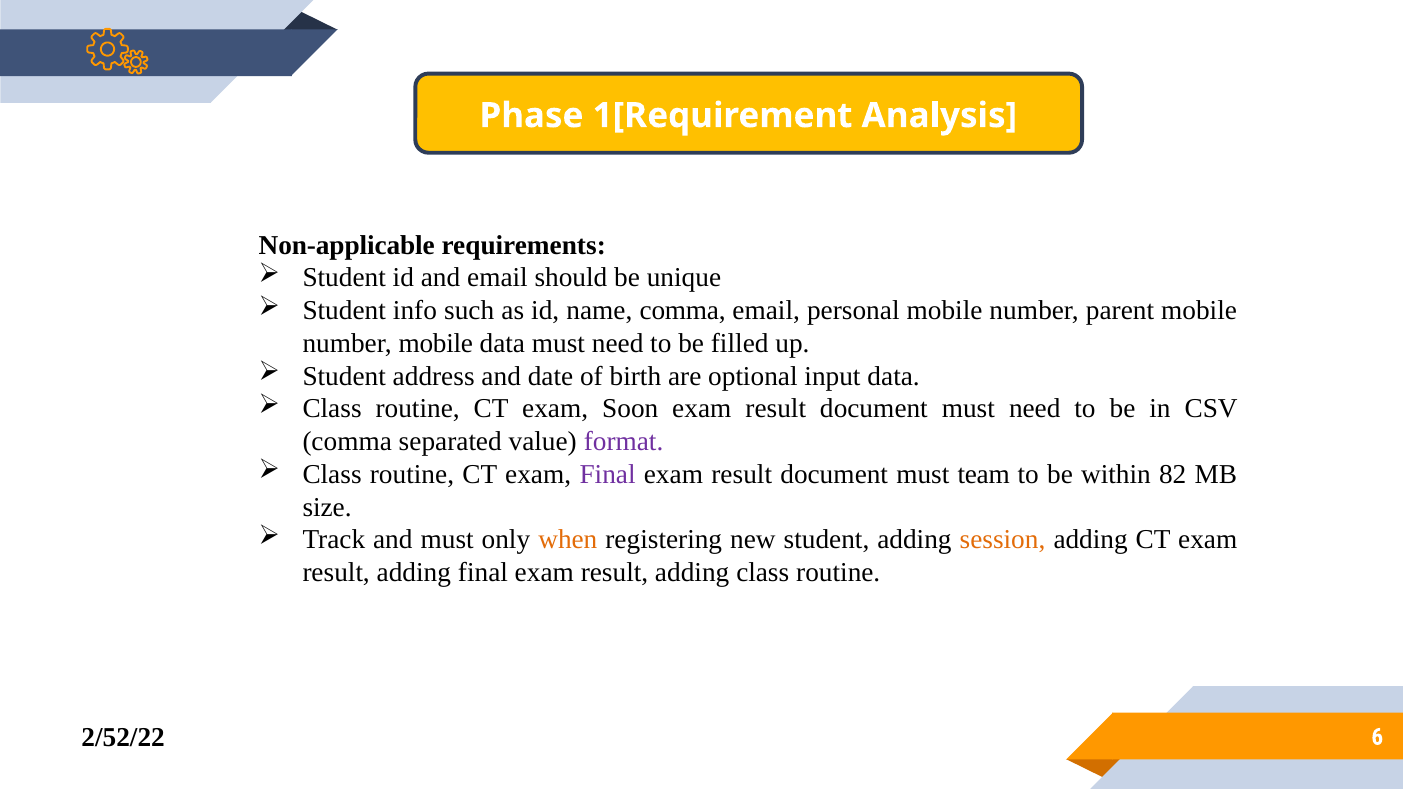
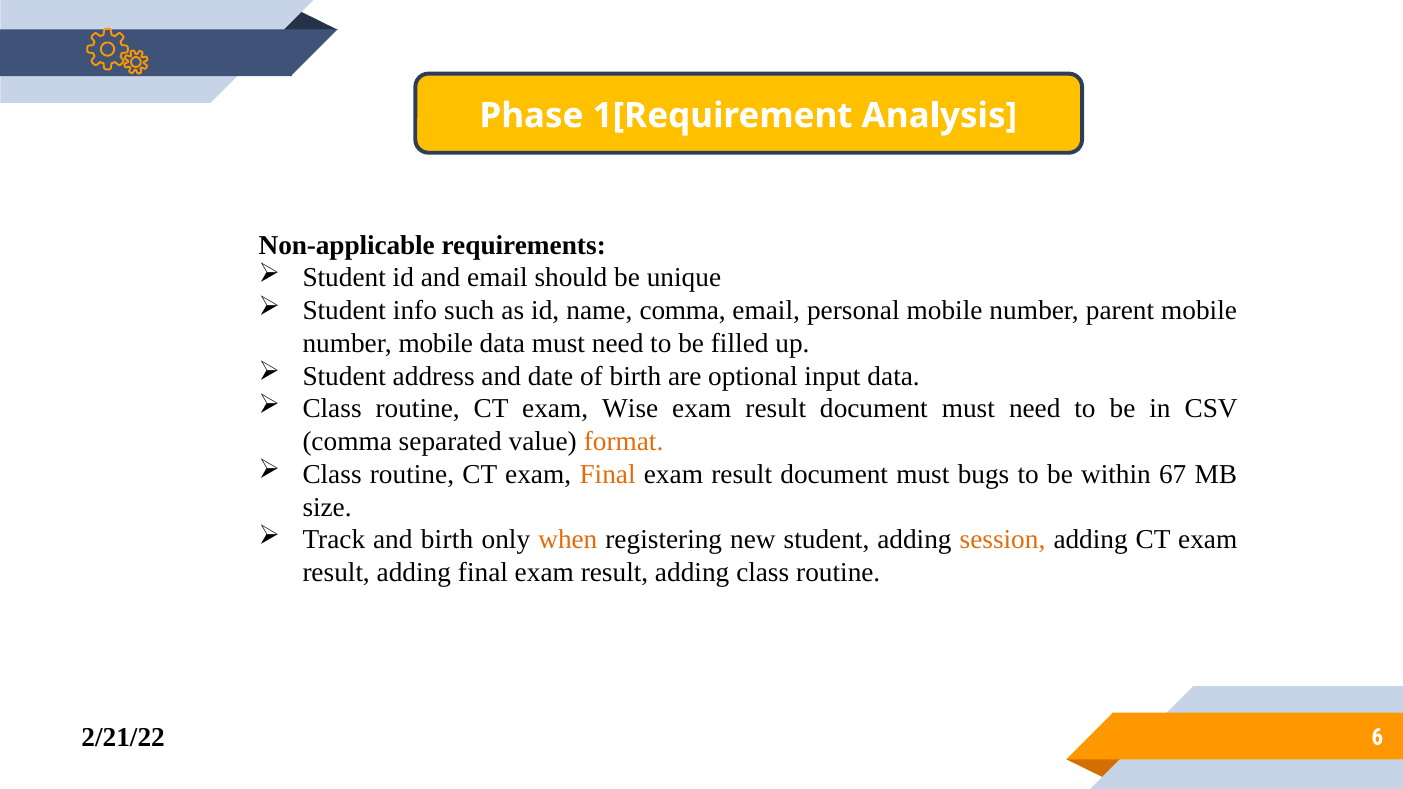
Soon: Soon -> Wise
format colour: purple -> orange
Final at (608, 474) colour: purple -> orange
team: team -> bugs
82: 82 -> 67
and must: must -> birth
2/52/22: 2/52/22 -> 2/21/22
